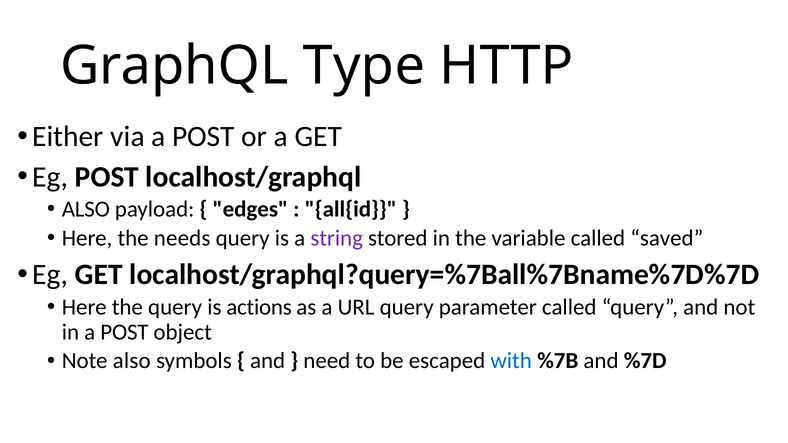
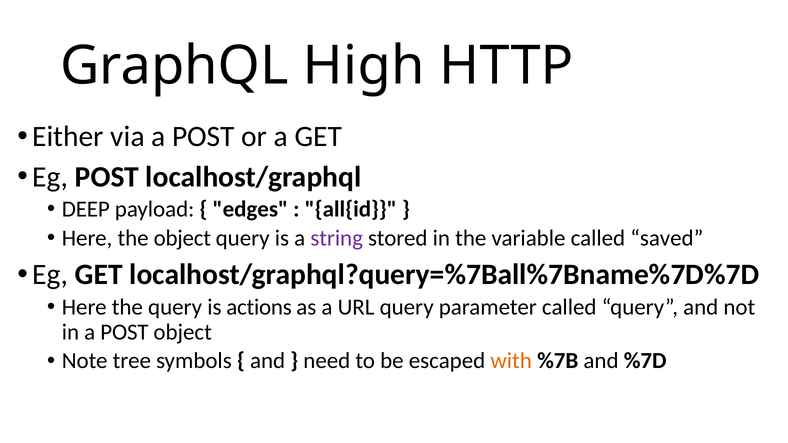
Type: Type -> High
ALSO at (86, 209): ALSO -> DEEP
the needs: needs -> object
Note also: also -> tree
with colour: blue -> orange
